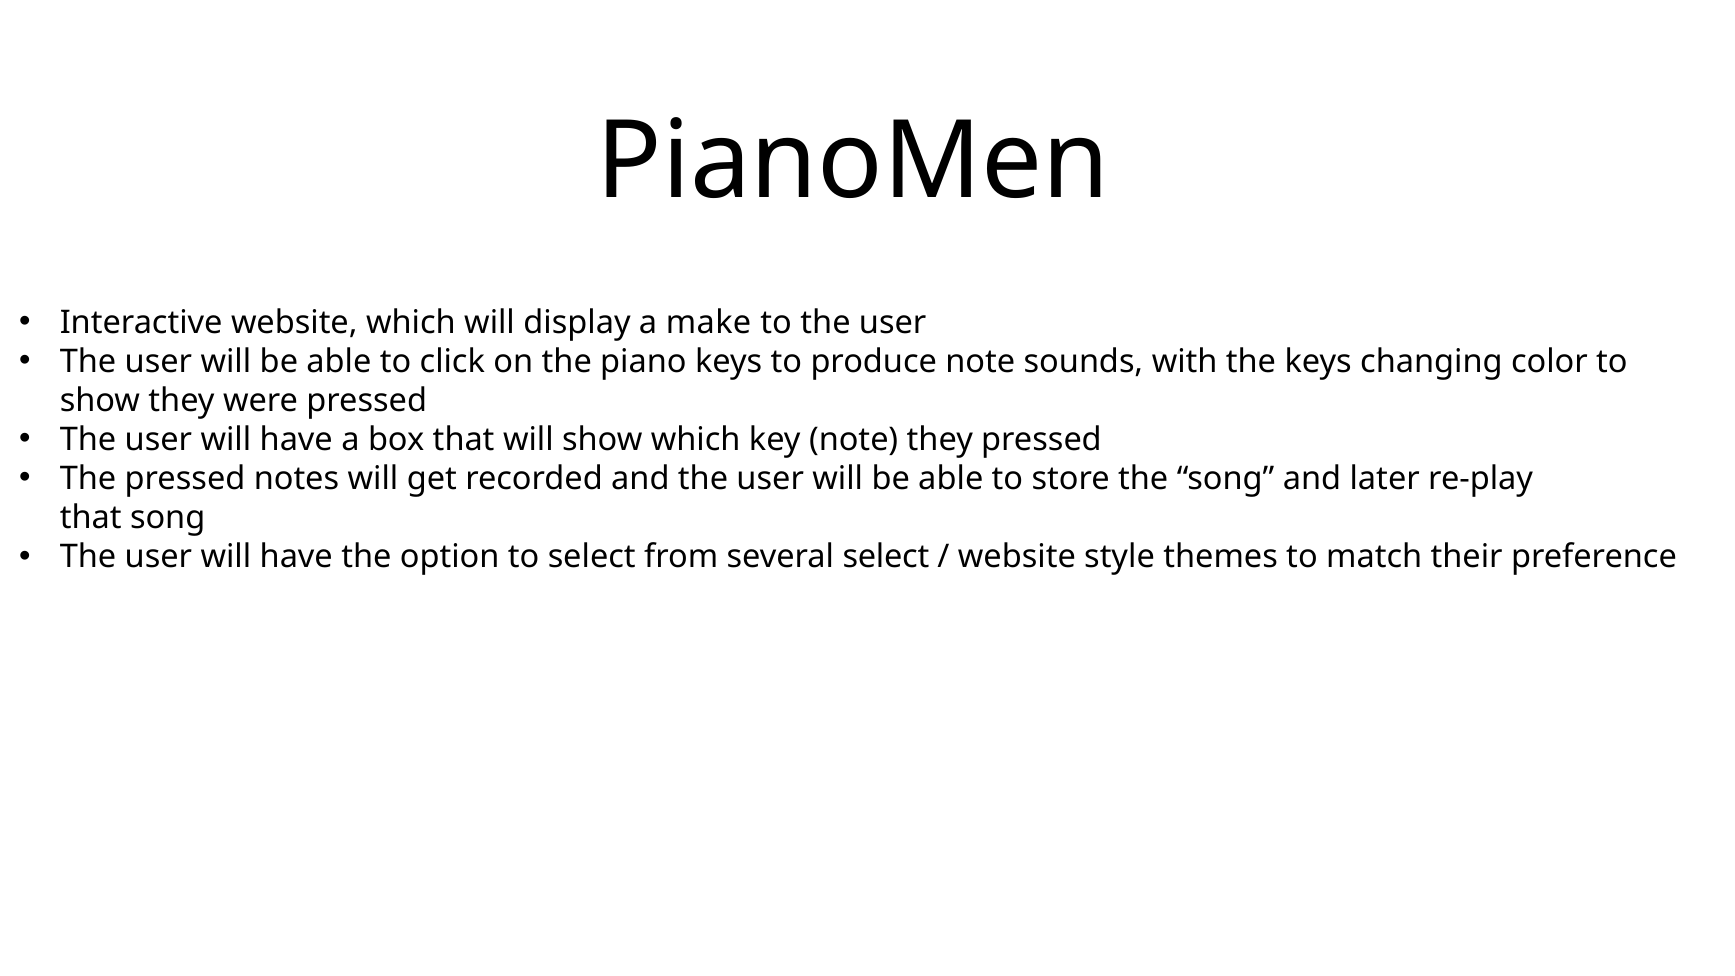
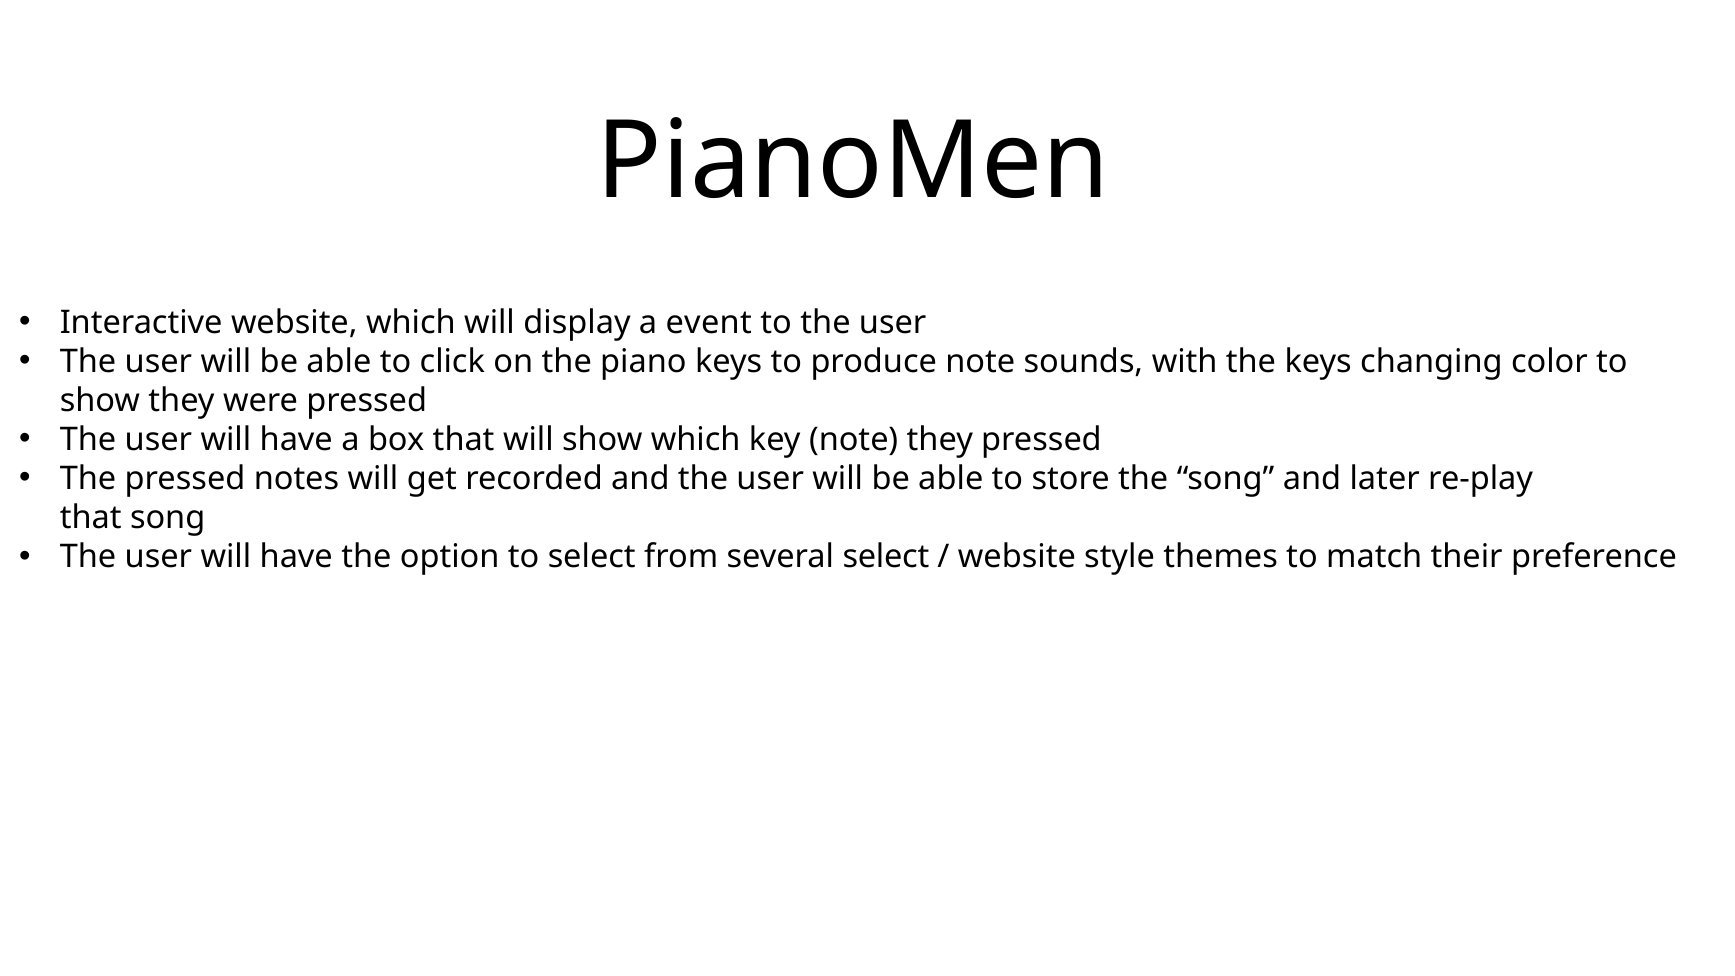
make: make -> event
